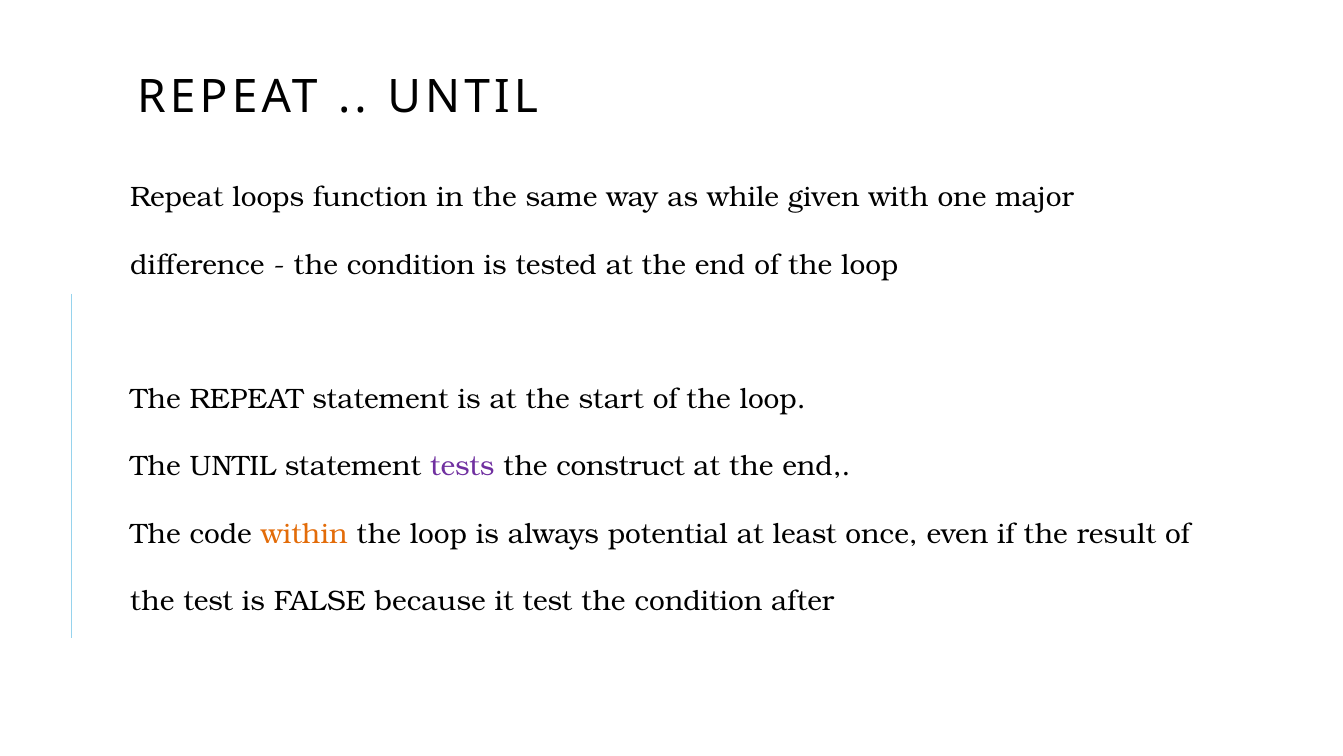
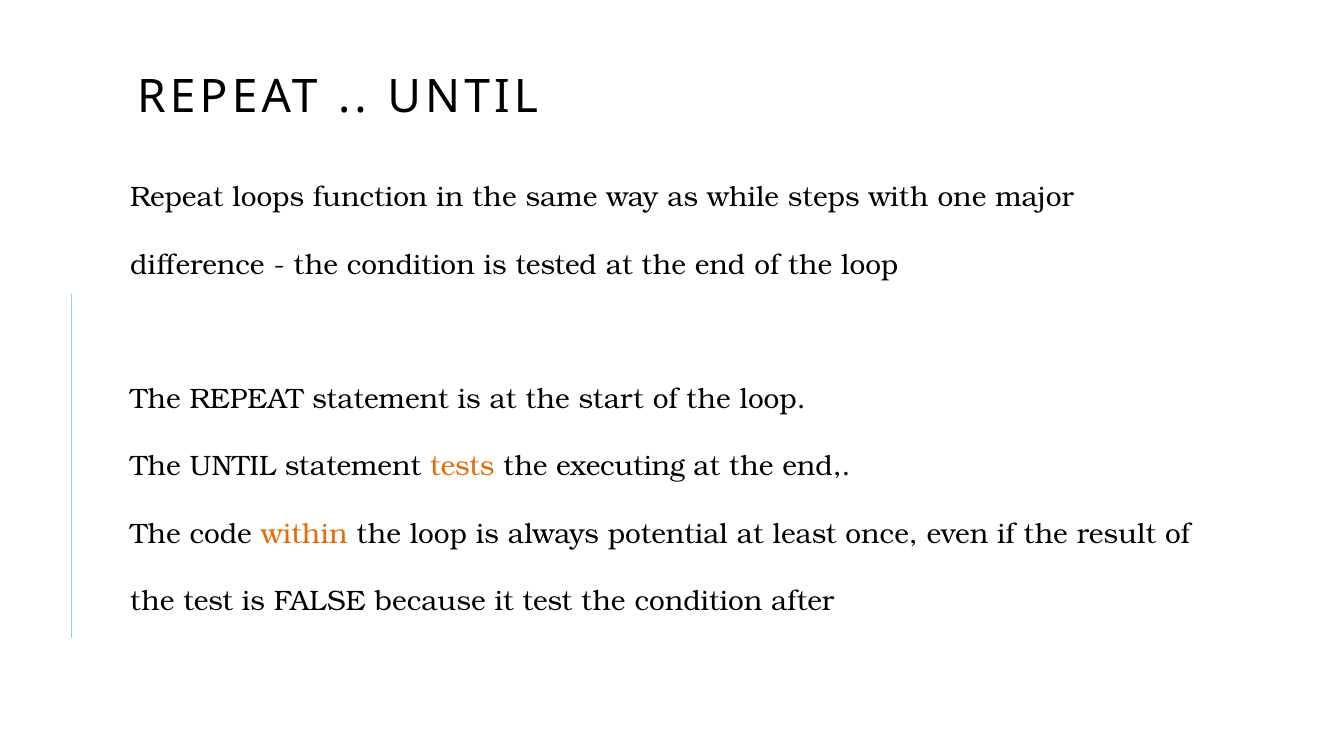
given: given -> steps
tests colour: purple -> orange
construct: construct -> executing
